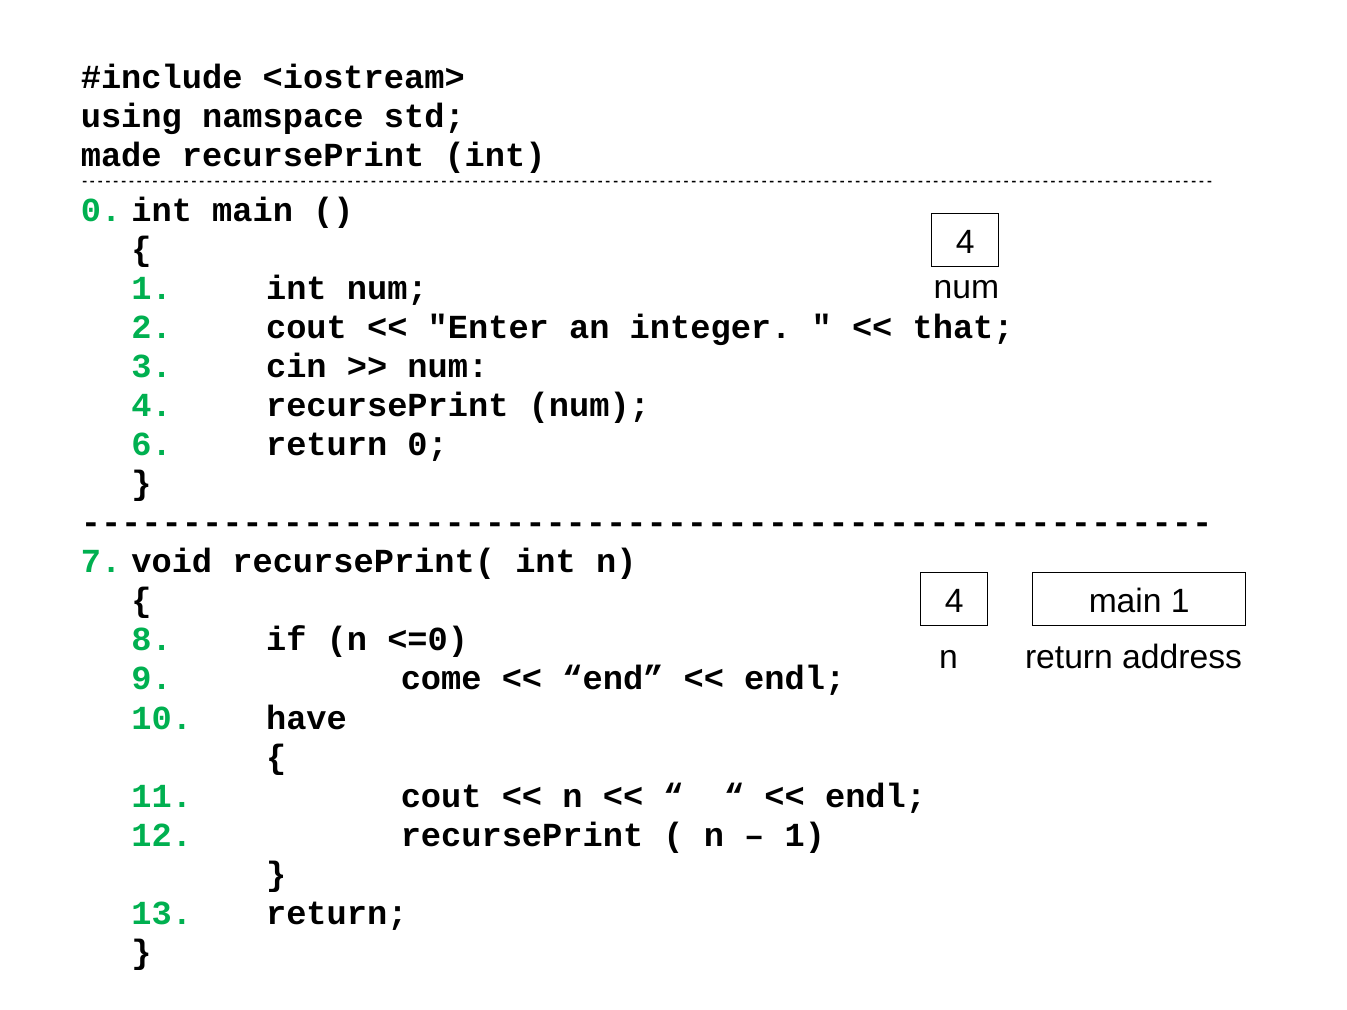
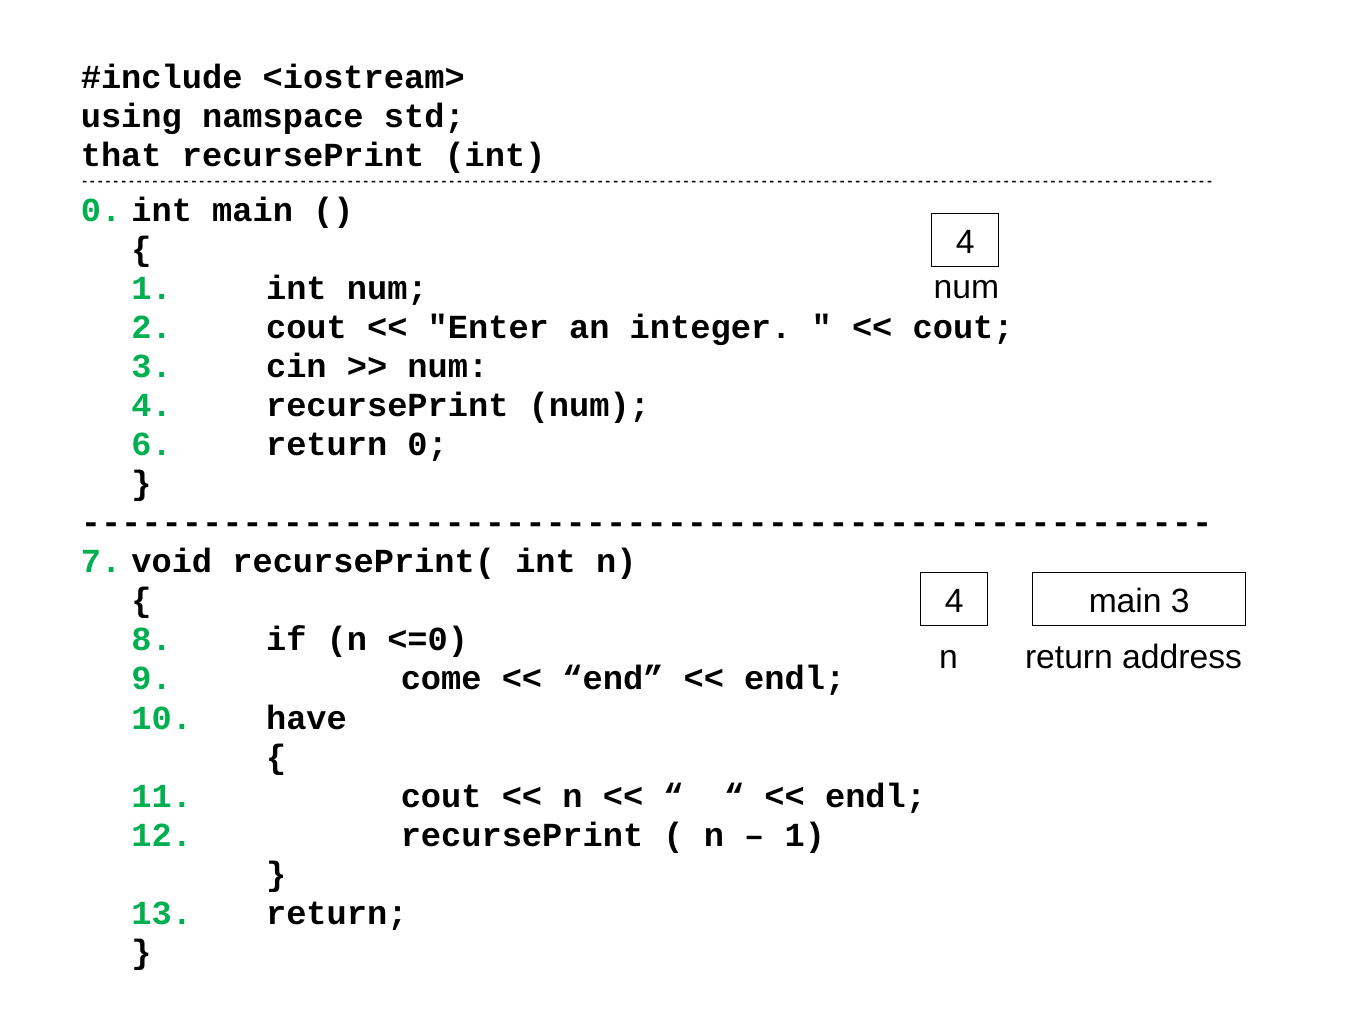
made: made -> that
that at (963, 327): that -> cout
main 1: 1 -> 3
